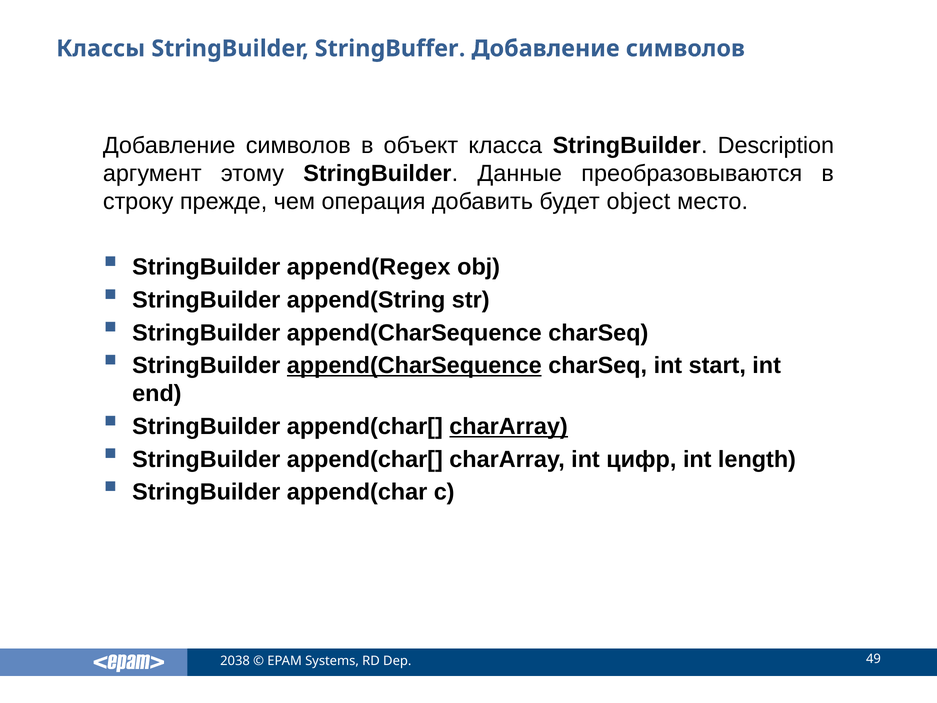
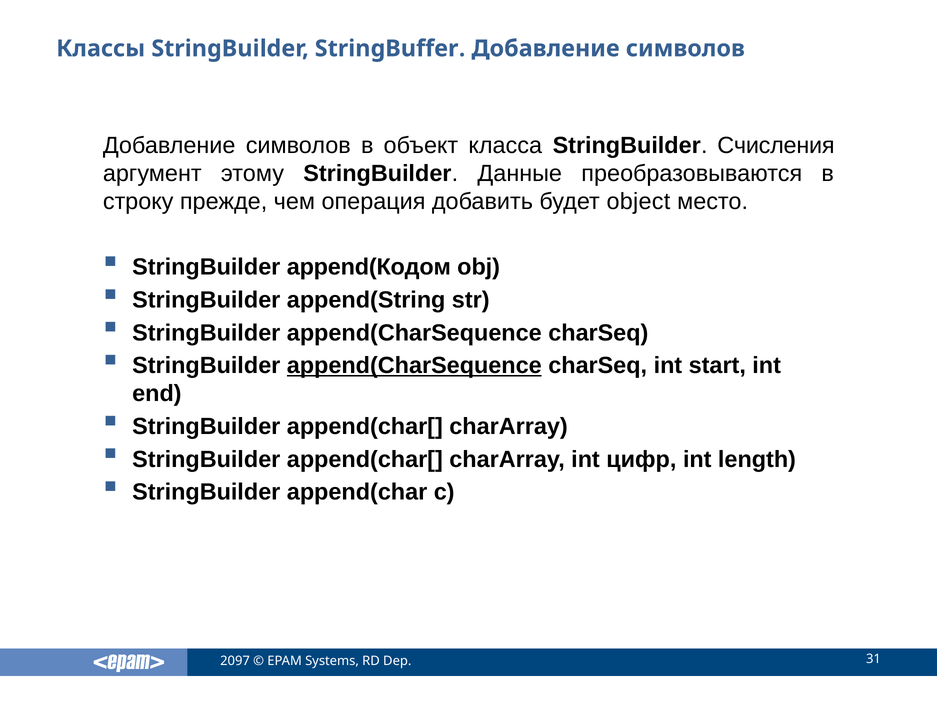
Description: Description -> Счисления
append(Regex: append(Regex -> append(Кодом
charArray at (509, 426) underline: present -> none
2038: 2038 -> 2097
49: 49 -> 31
